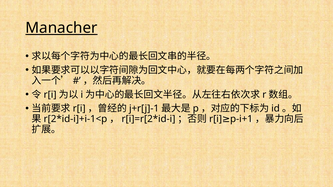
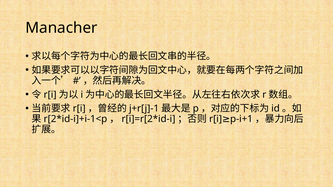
Manacher underline: present -> none
